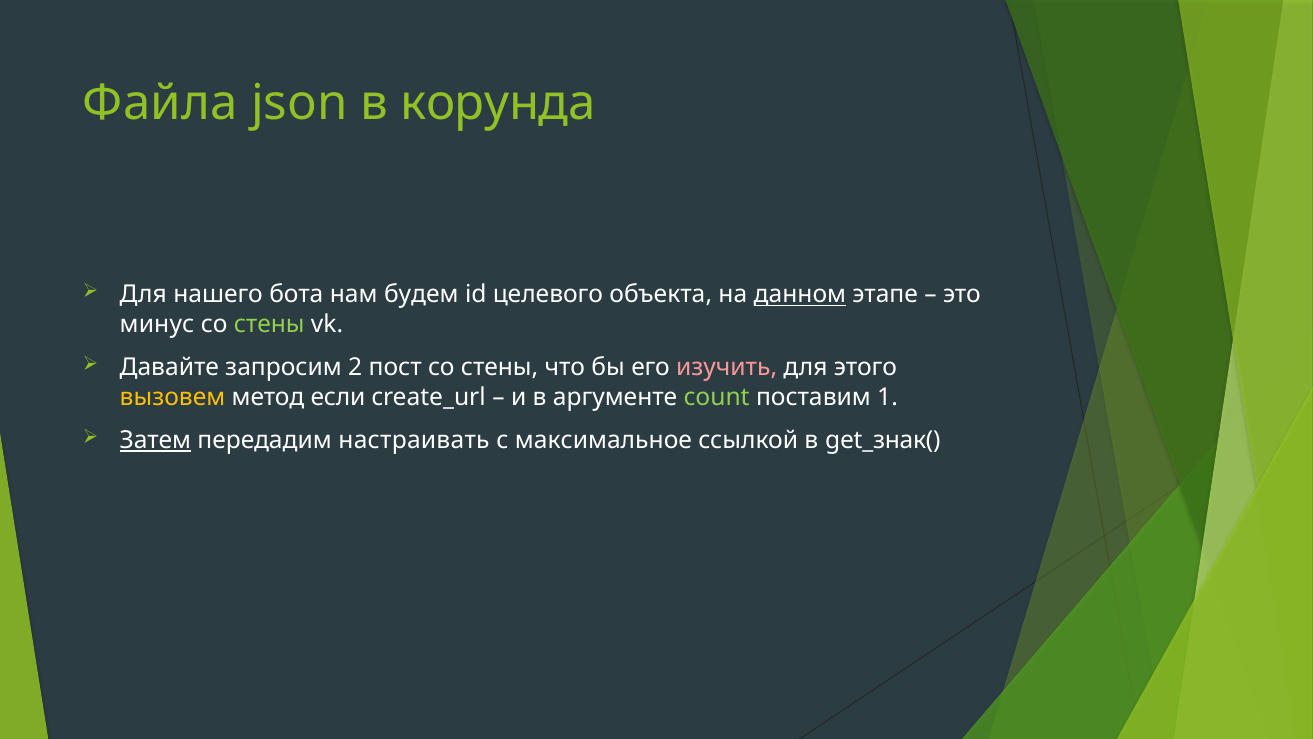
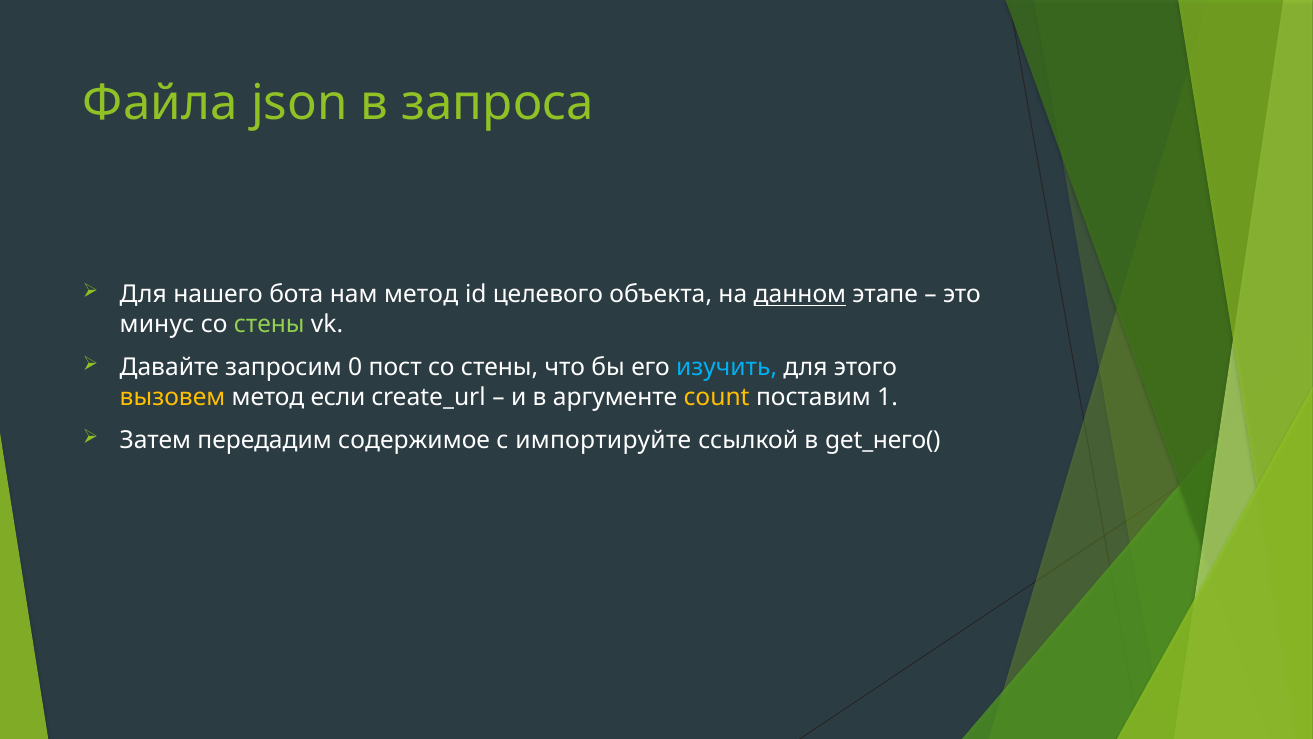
корунда: корунда -> запроса
нам будем: будем -> метод
2: 2 -> 0
изучить colour: pink -> light blue
count colour: light green -> yellow
Затем underline: present -> none
настраивать: настраивать -> содержимое
максимальное: максимальное -> импортируйте
get_знак(: get_знак( -> get_него(
